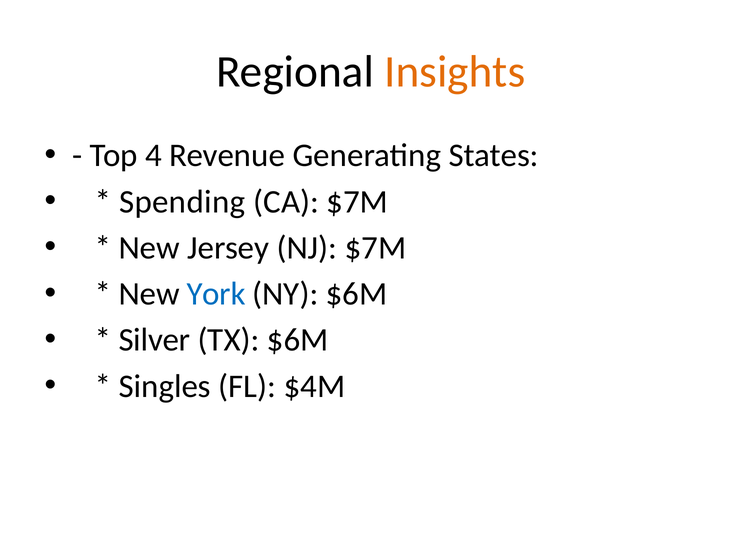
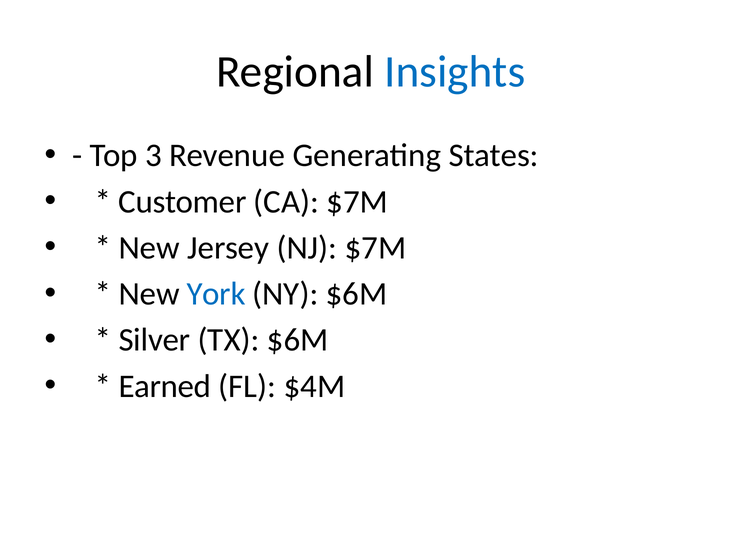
Insights colour: orange -> blue
4: 4 -> 3
Spending: Spending -> Customer
Singles: Singles -> Earned
